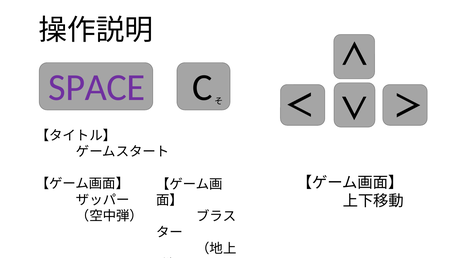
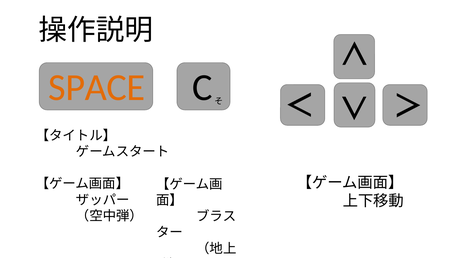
SPACE colour: purple -> orange
